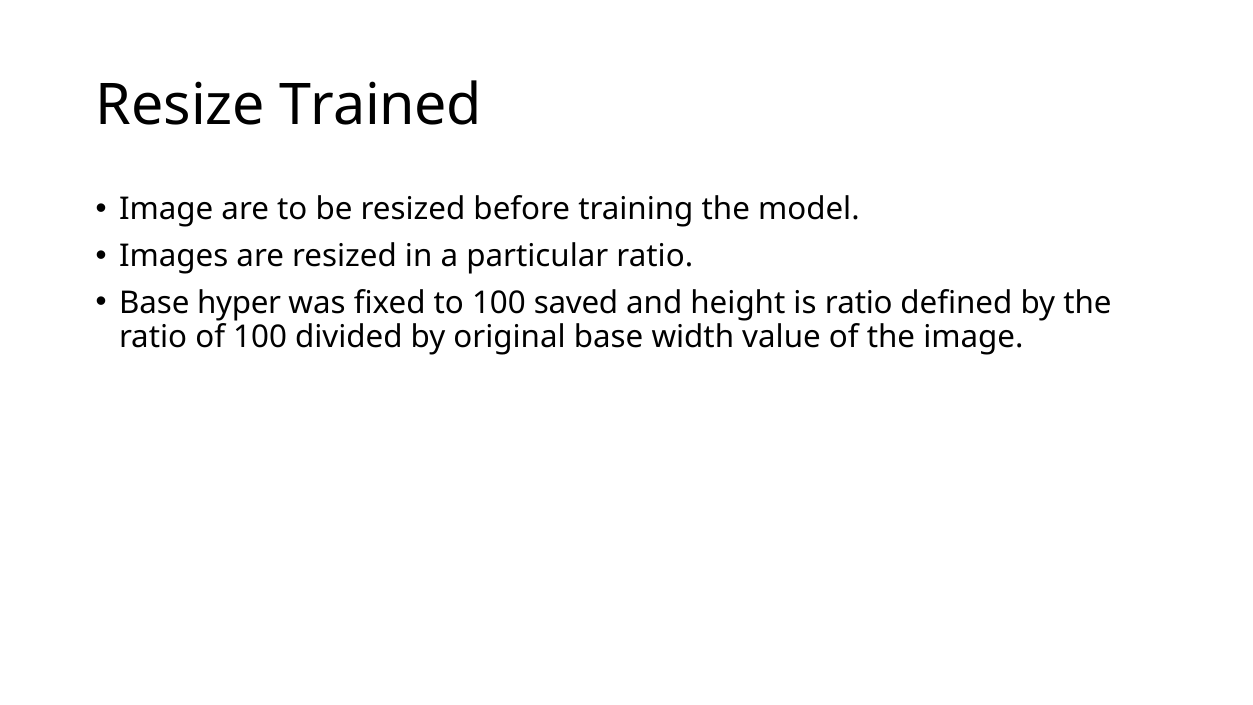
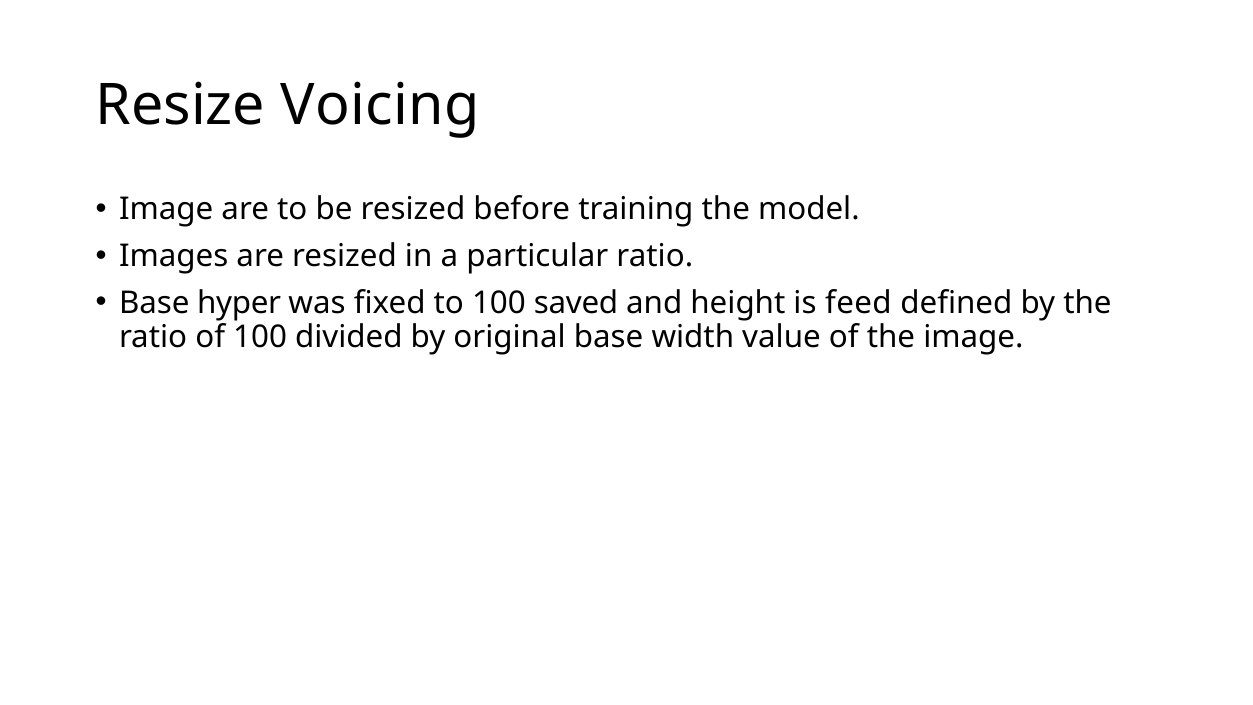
Trained: Trained -> Voicing
is ratio: ratio -> feed
